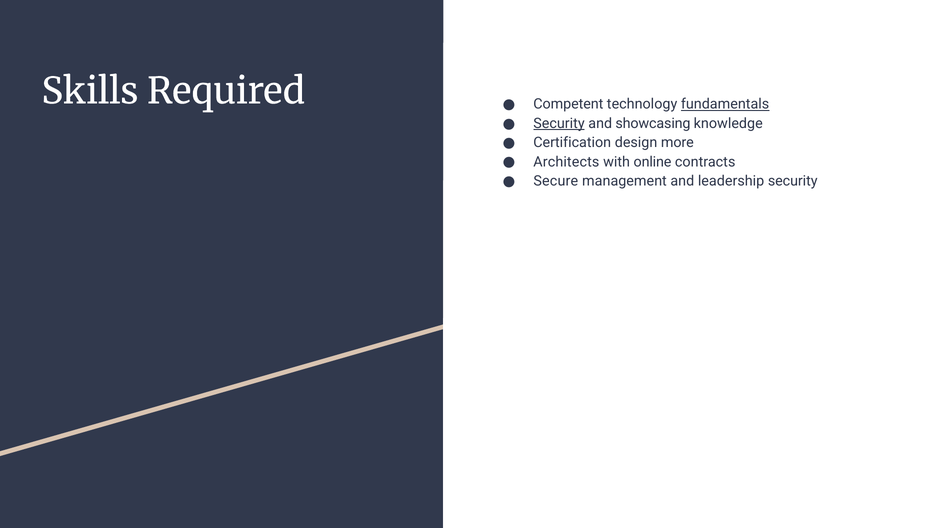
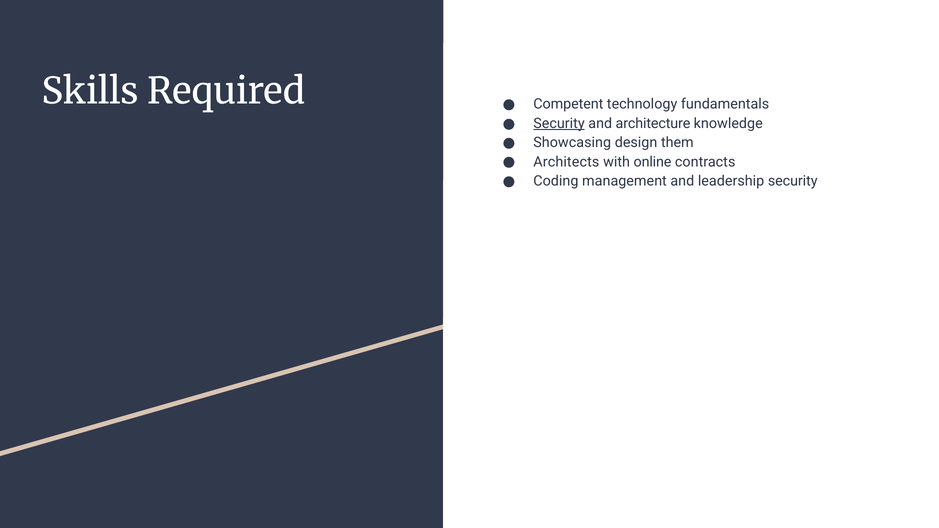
fundamentals underline: present -> none
showcasing: showcasing -> architecture
Certification: Certification -> Showcasing
more: more -> them
Secure: Secure -> Coding
